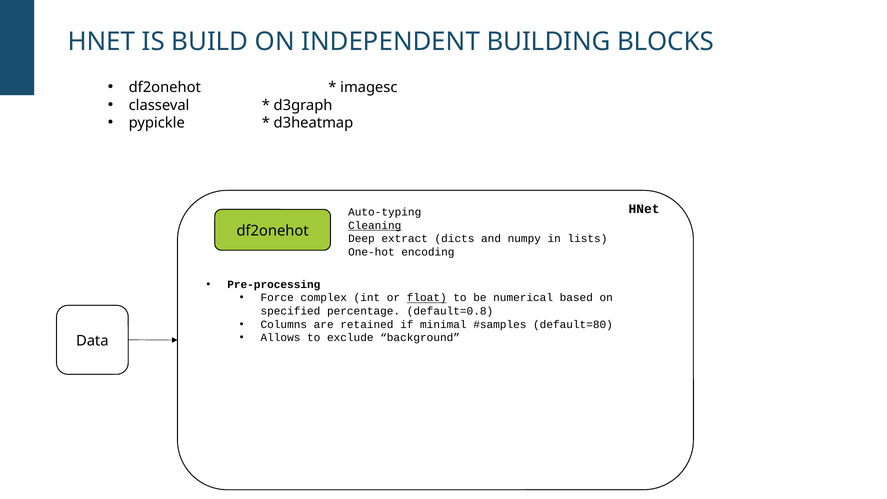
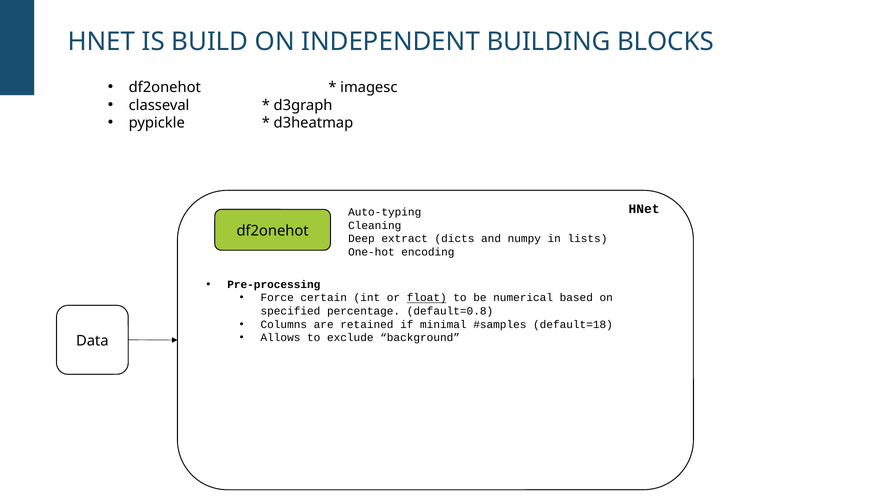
Cleaning underline: present -> none
complex: complex -> certain
default=80: default=80 -> default=18
